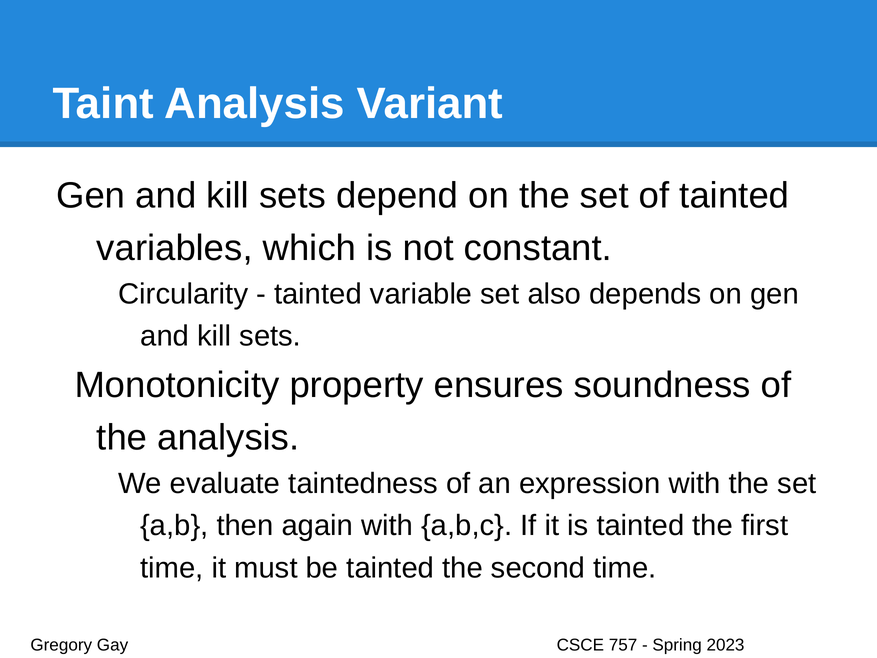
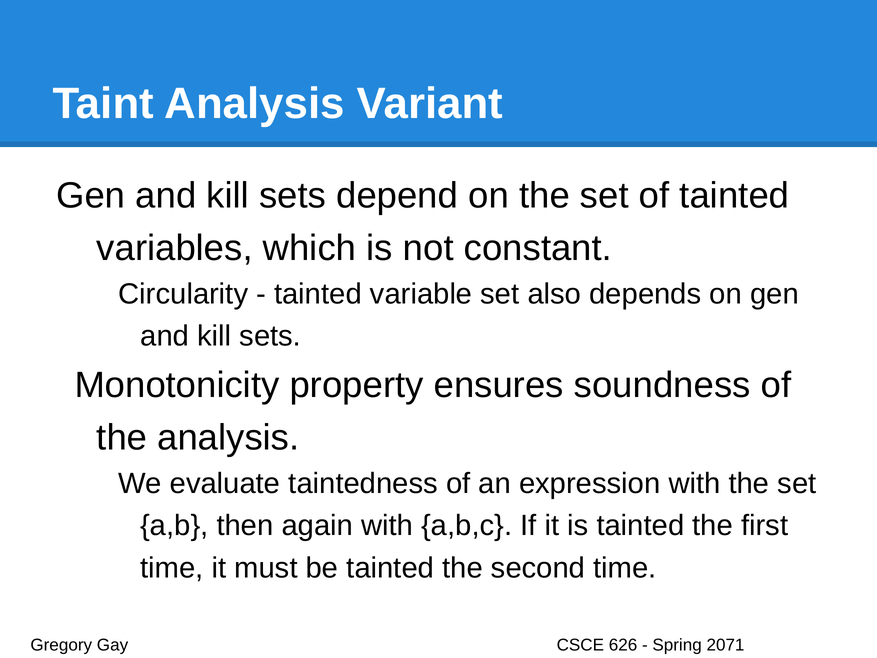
757: 757 -> 626
2023: 2023 -> 2071
